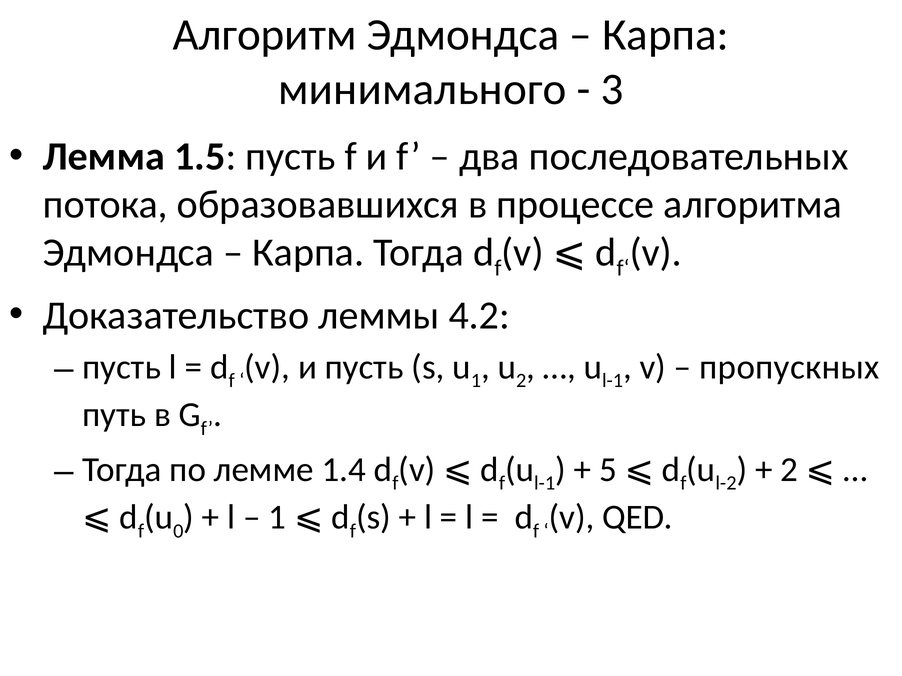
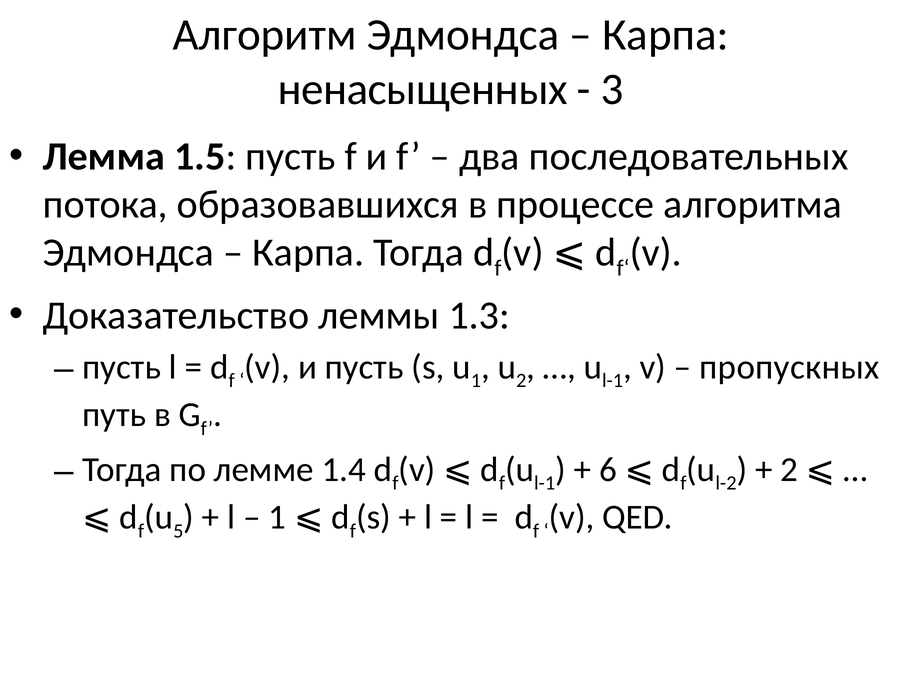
минимального: минимального -> ненасыщенных
4.2: 4.2 -> 1.3
5: 5 -> 6
0: 0 -> 5
